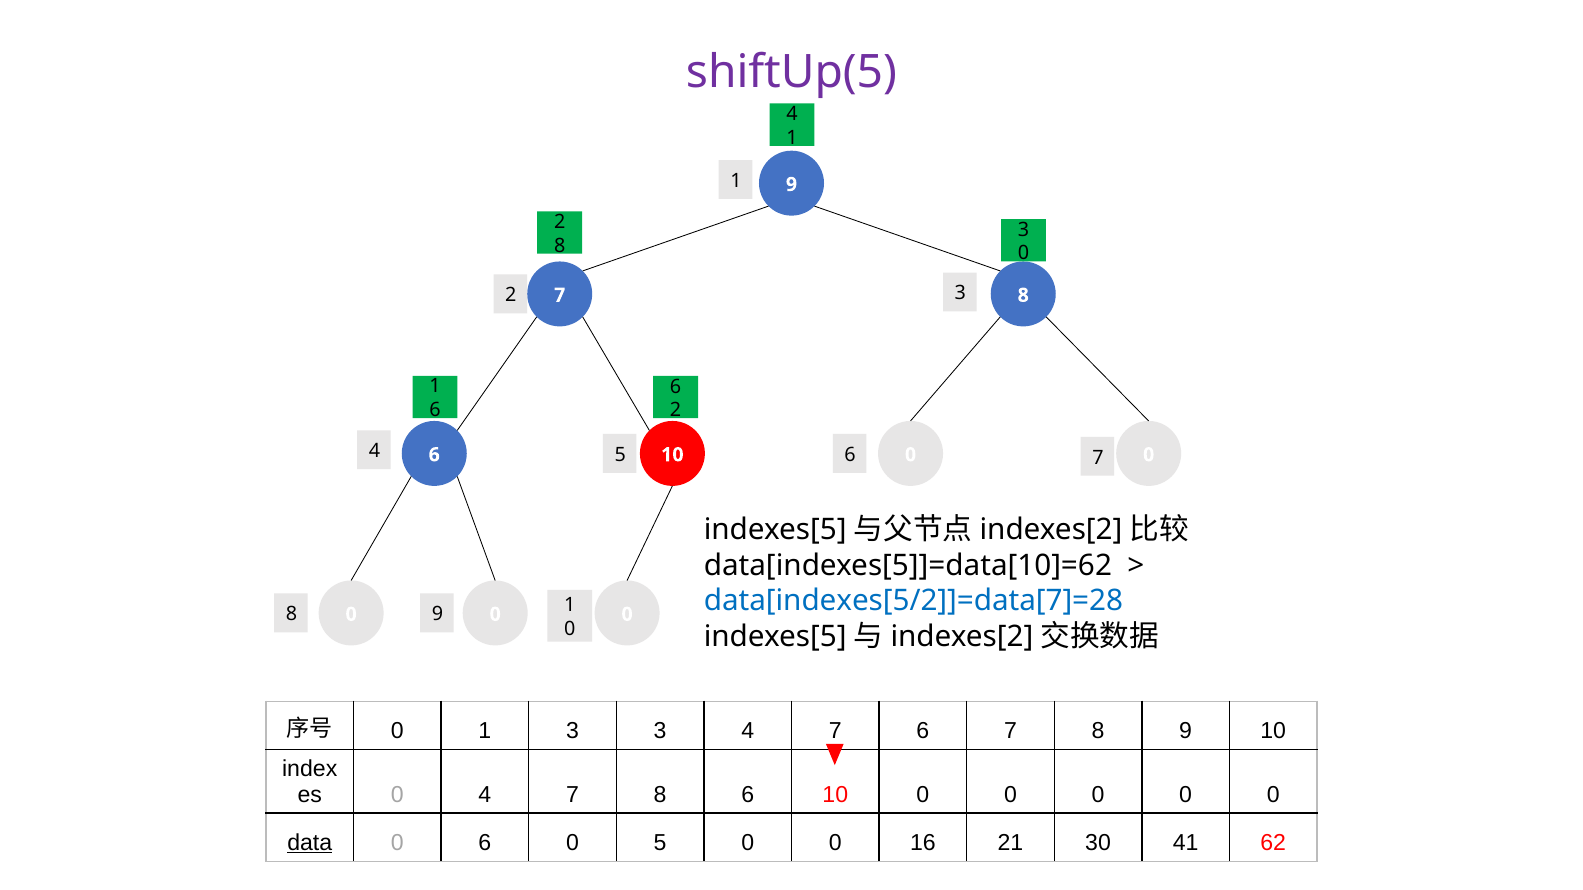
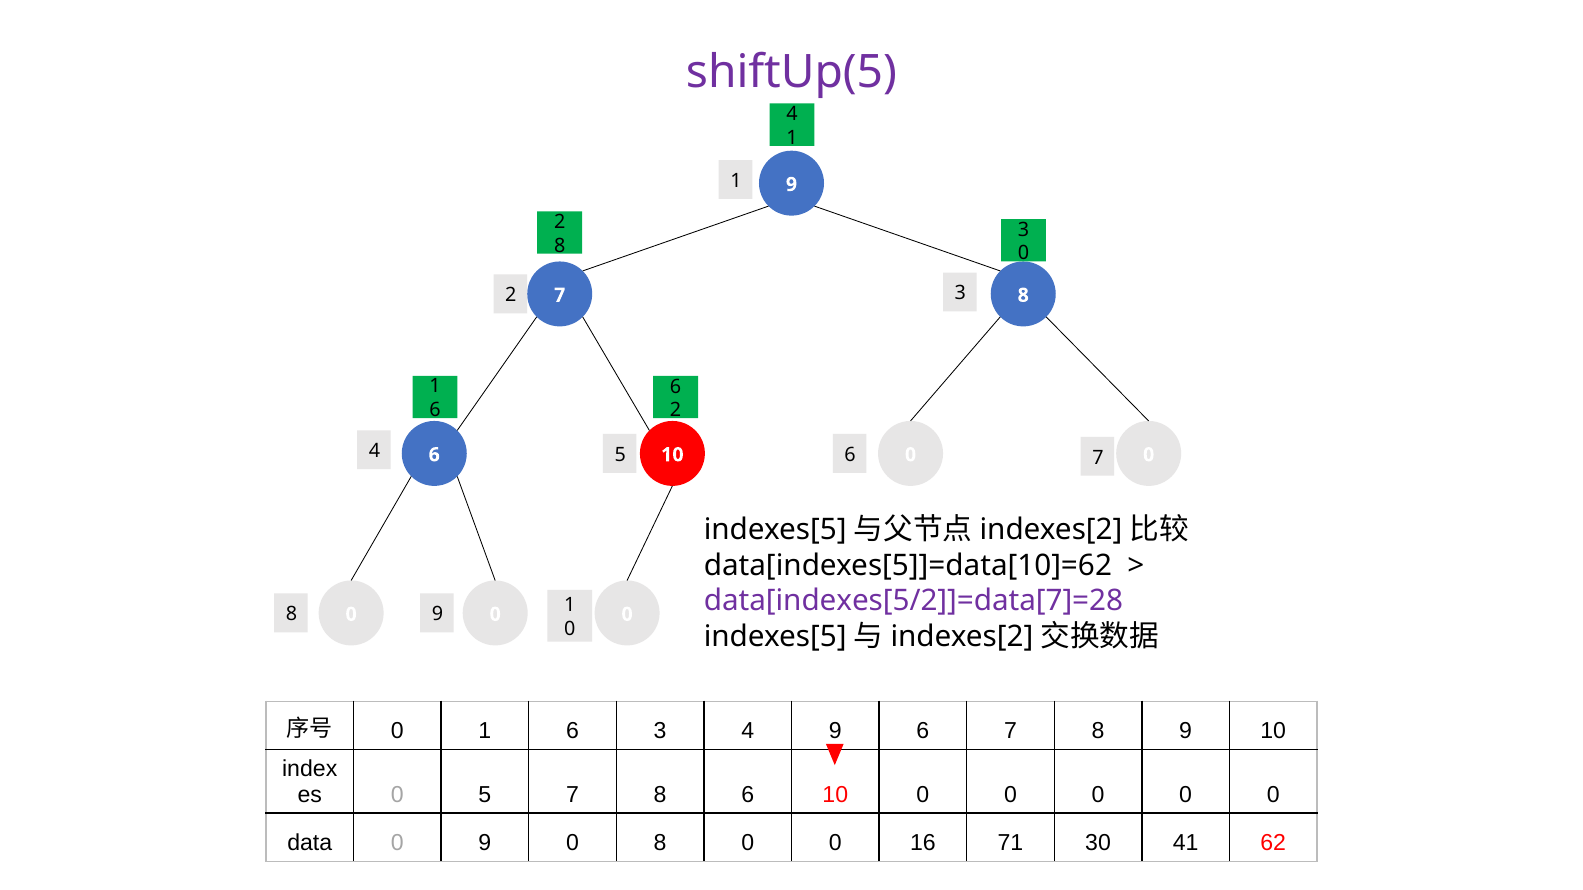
data[indexes[5/2]]=data[7]=28 colour: blue -> purple
3 at (573, 731): 3 -> 6
3 4 7: 7 -> 9
0 4: 4 -> 5
data underline: present -> none
6 at (485, 843): 6 -> 9
0 5: 5 -> 8
21: 21 -> 71
